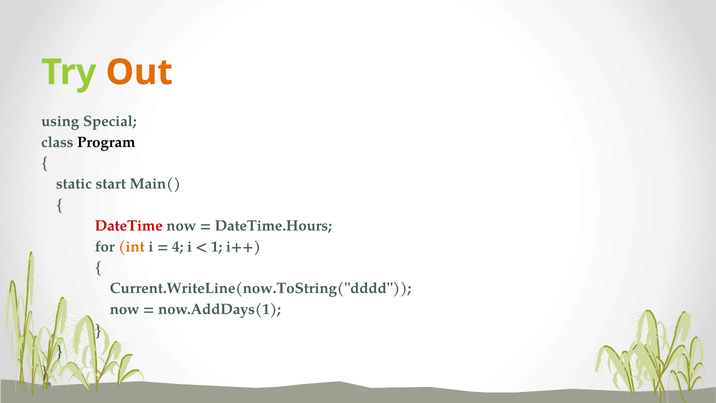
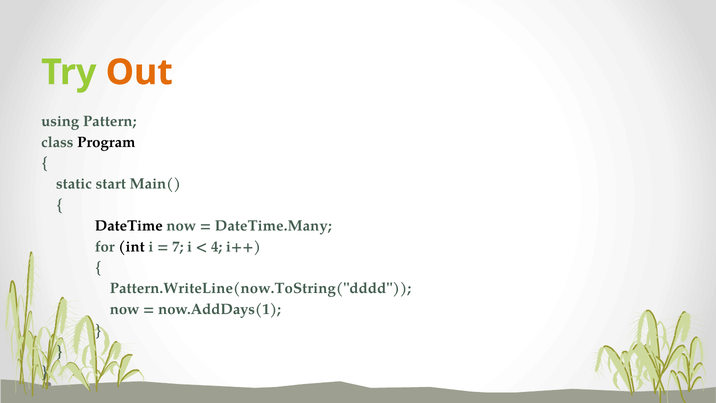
Special: Special -> Pattern
DateTime colour: red -> black
DateTime.Hours: DateTime.Hours -> DateTime.Many
int colour: orange -> black
4: 4 -> 7
1: 1 -> 4
Current.WriteLine(now.ToString("dddd: Current.WriteLine(now.ToString("dddd -> Pattern.WriteLine(now.ToString("dddd
